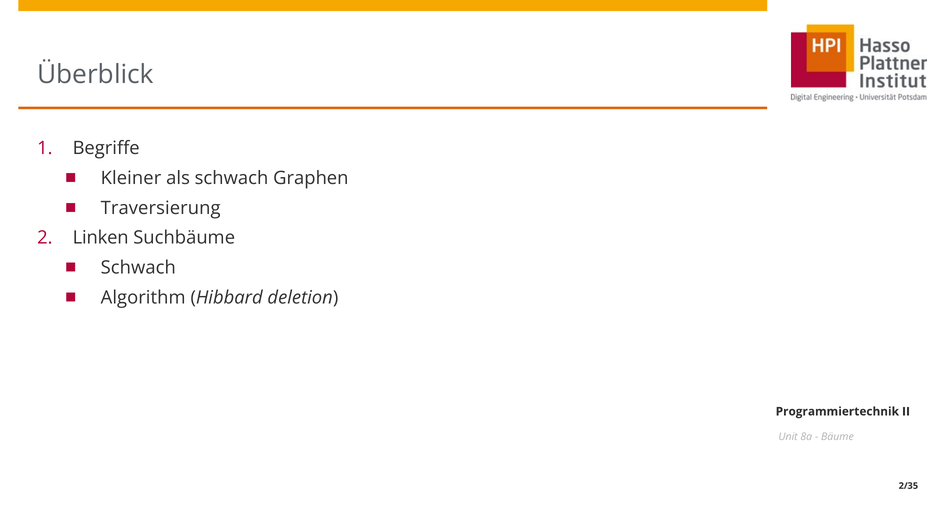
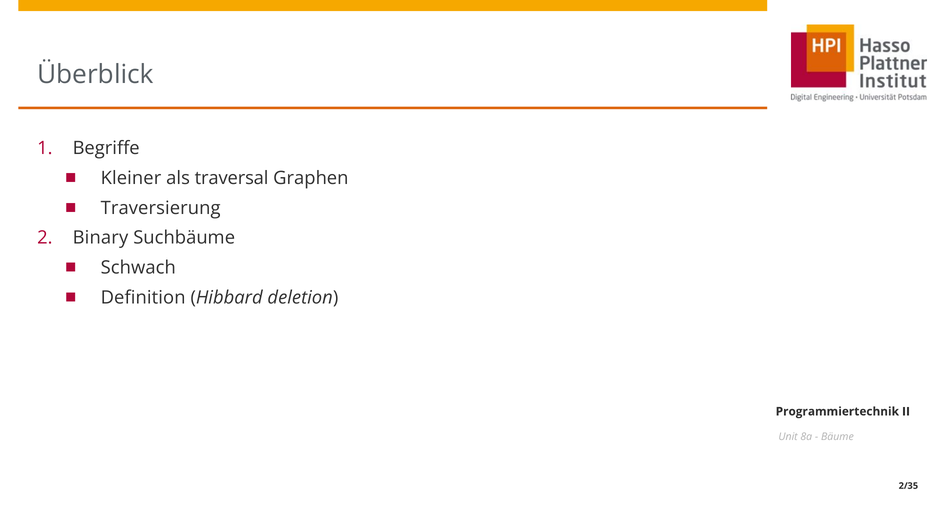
als schwach: schwach -> traversal
Linken: Linken -> Binary
Algorithm: Algorithm -> Definition
